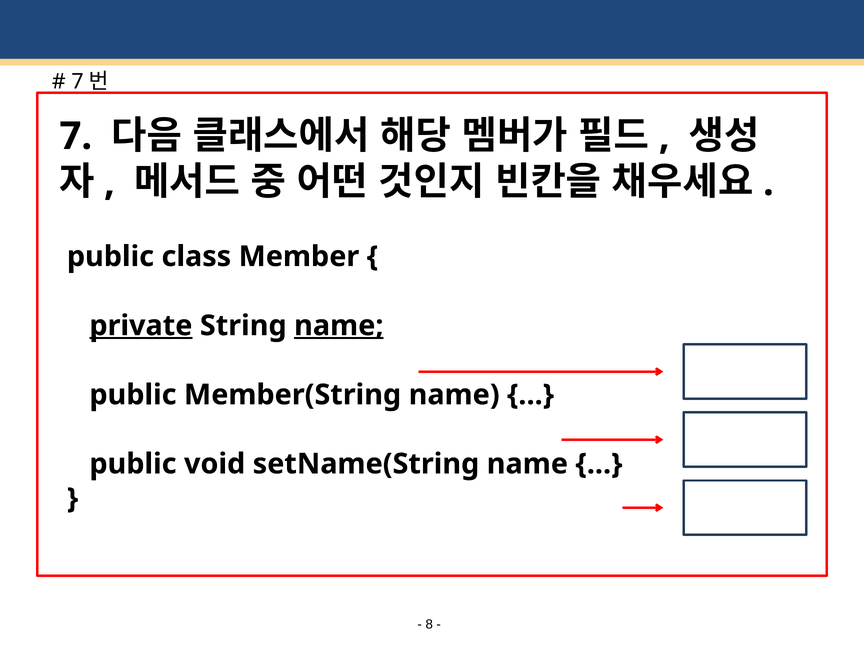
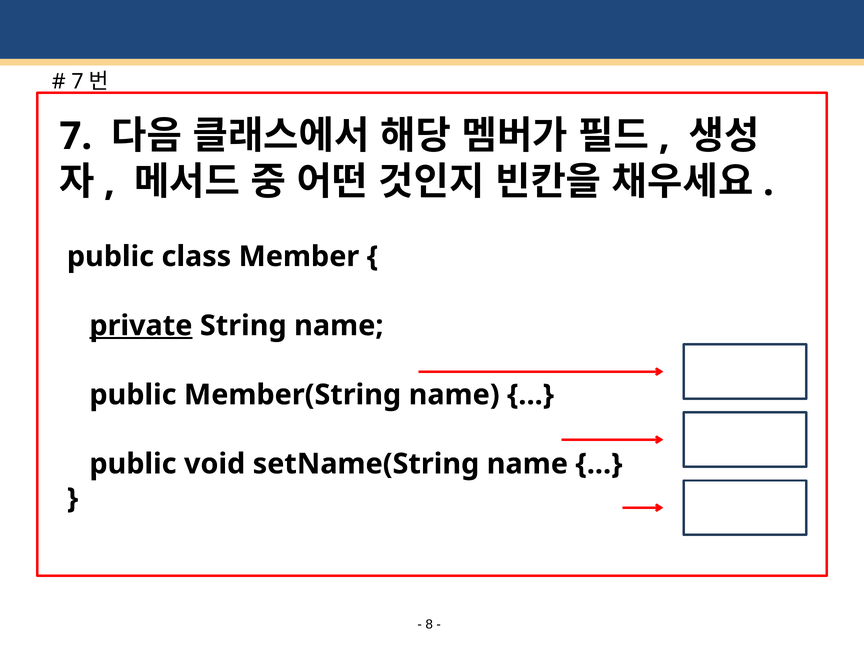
name at (339, 326) underline: present -> none
